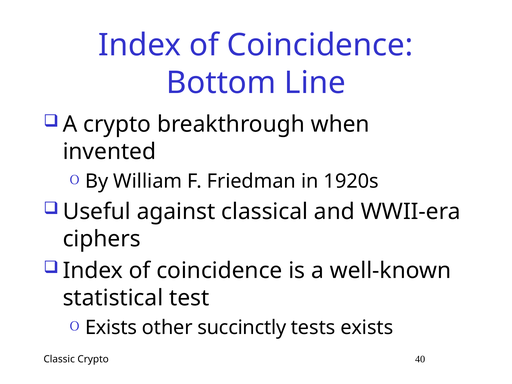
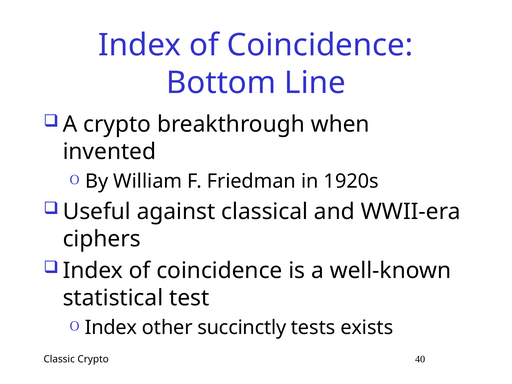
Exists at (111, 327): Exists -> Index
